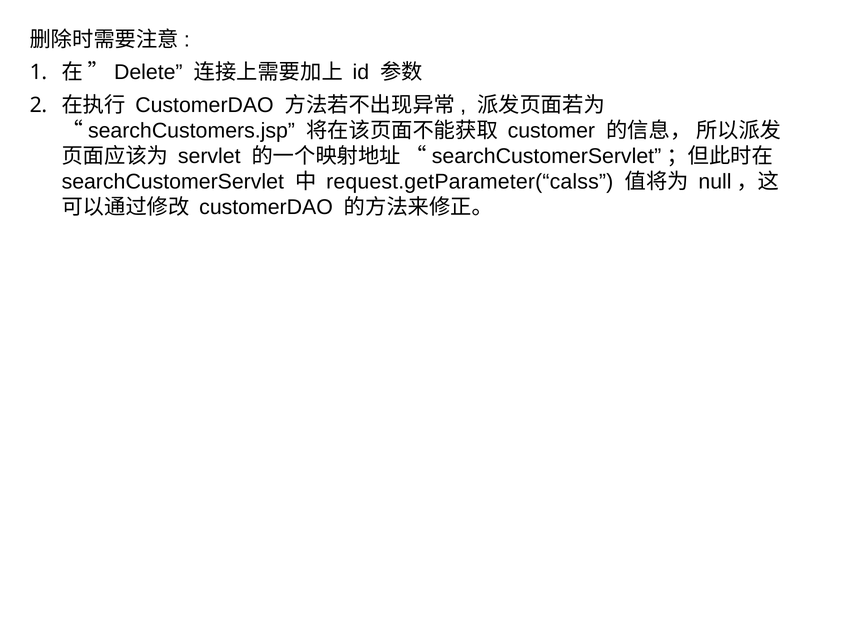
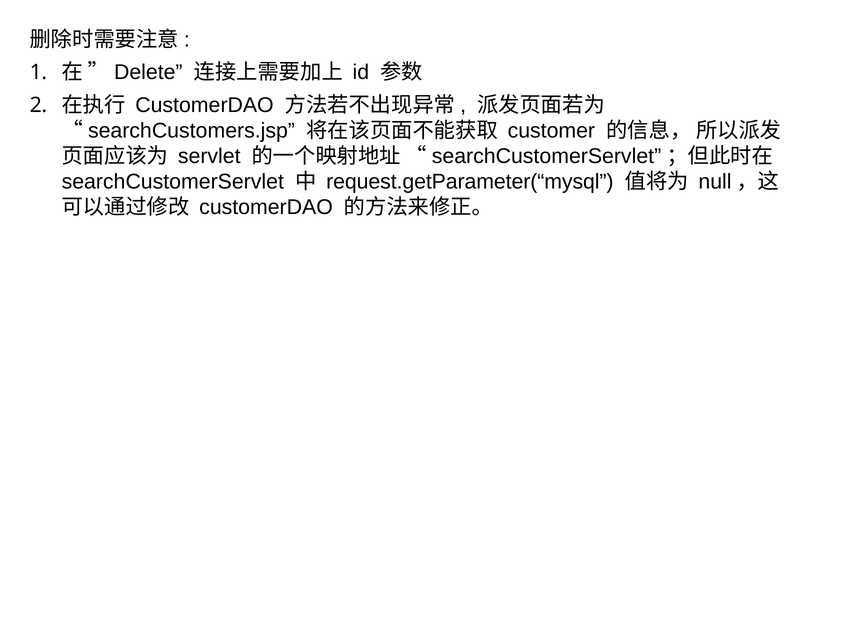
request.getParameter(“calss: request.getParameter(“calss -> request.getParameter(“mysql
